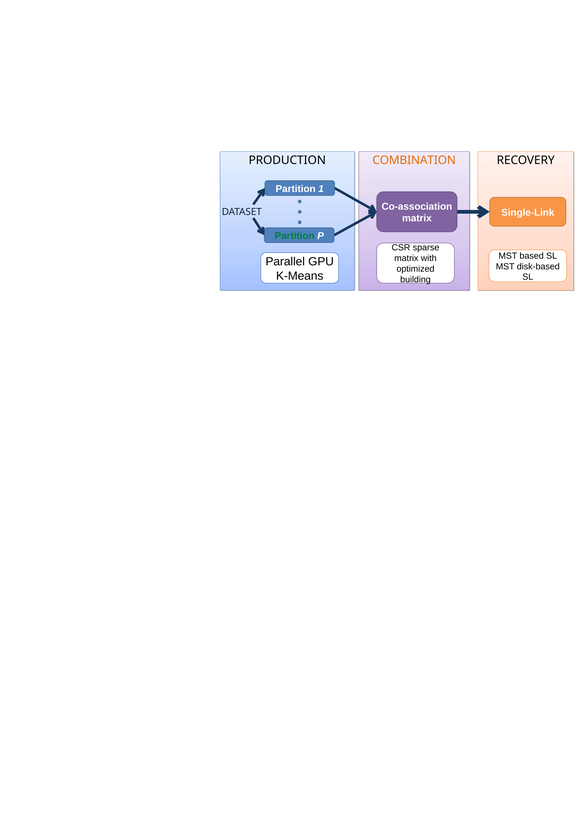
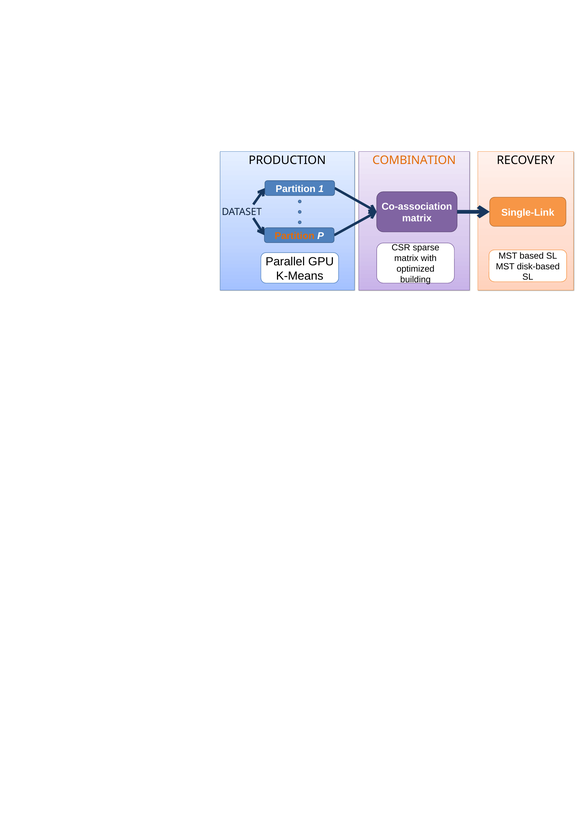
Partition at (295, 236) colour: green -> orange
